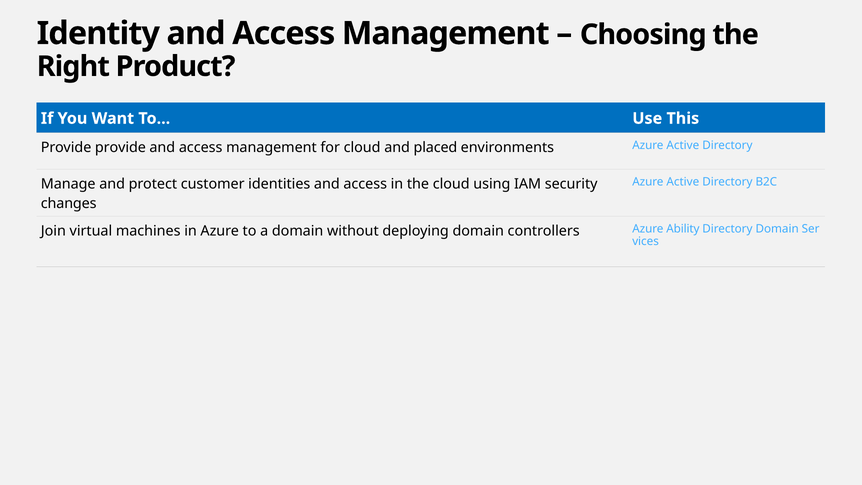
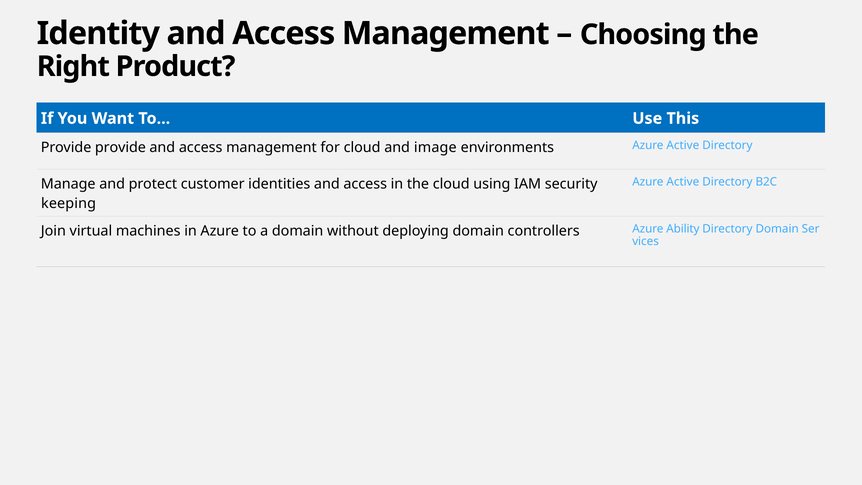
placed: placed -> image
changes: changes -> keeping
